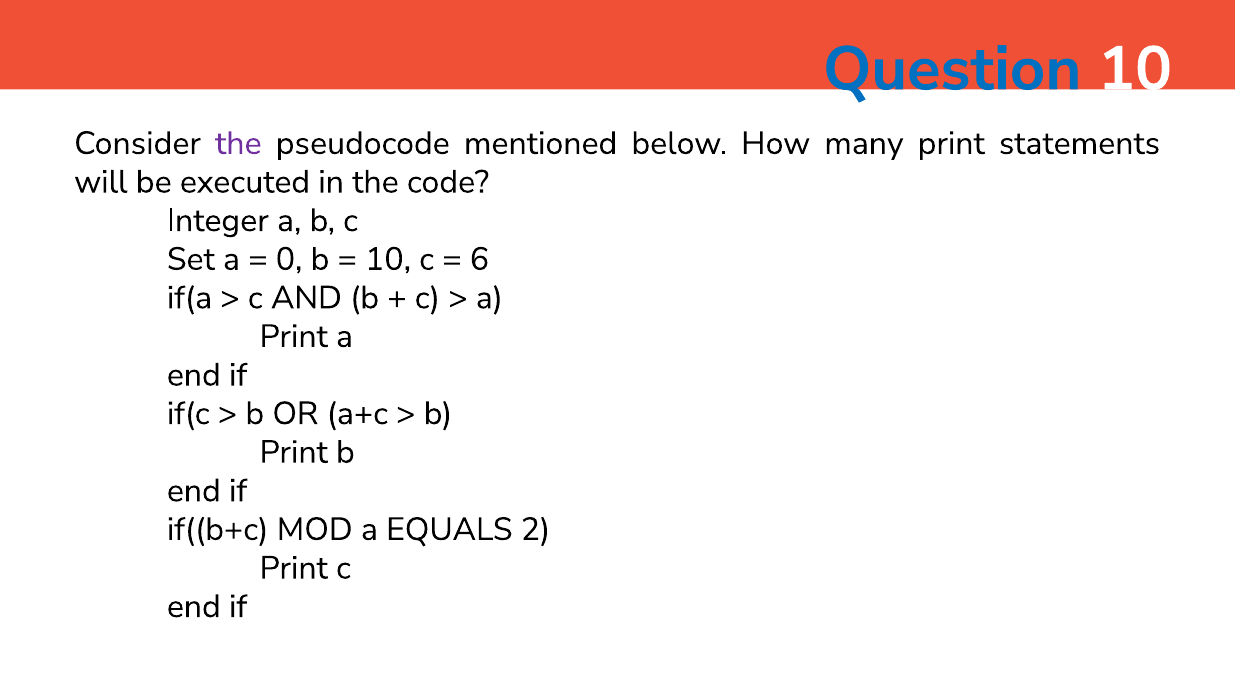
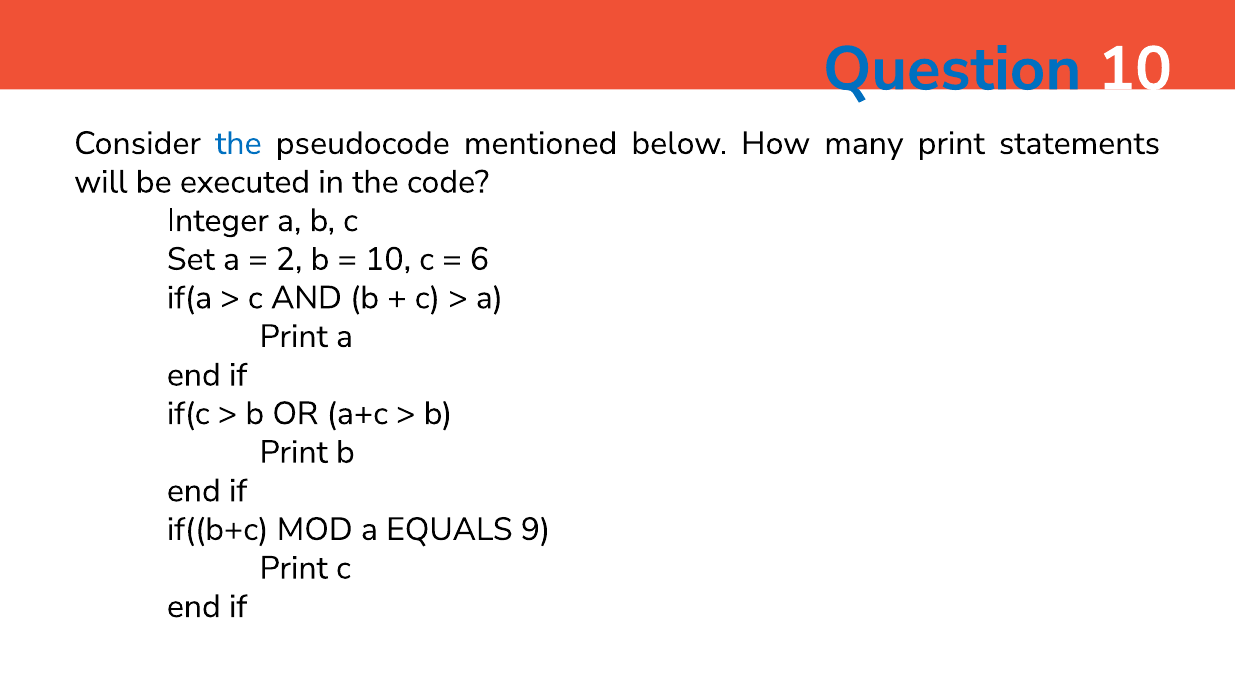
the at (238, 143) colour: purple -> blue
0: 0 -> 2
2: 2 -> 9
